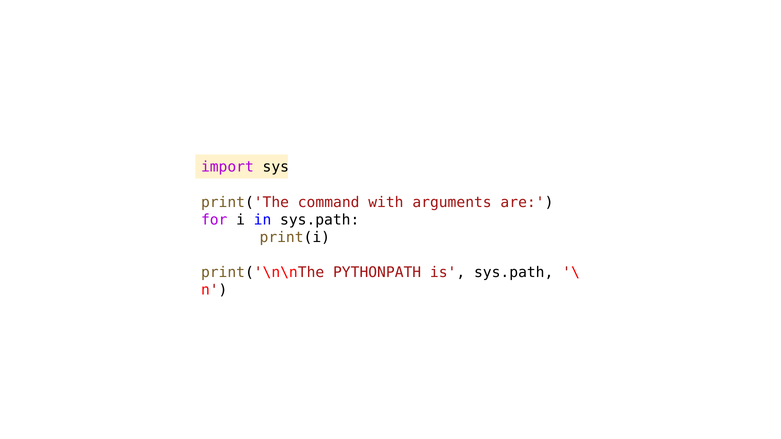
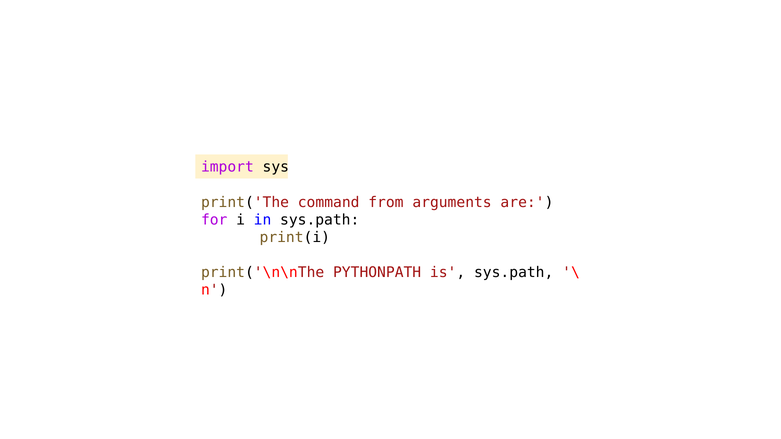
with: with -> from
